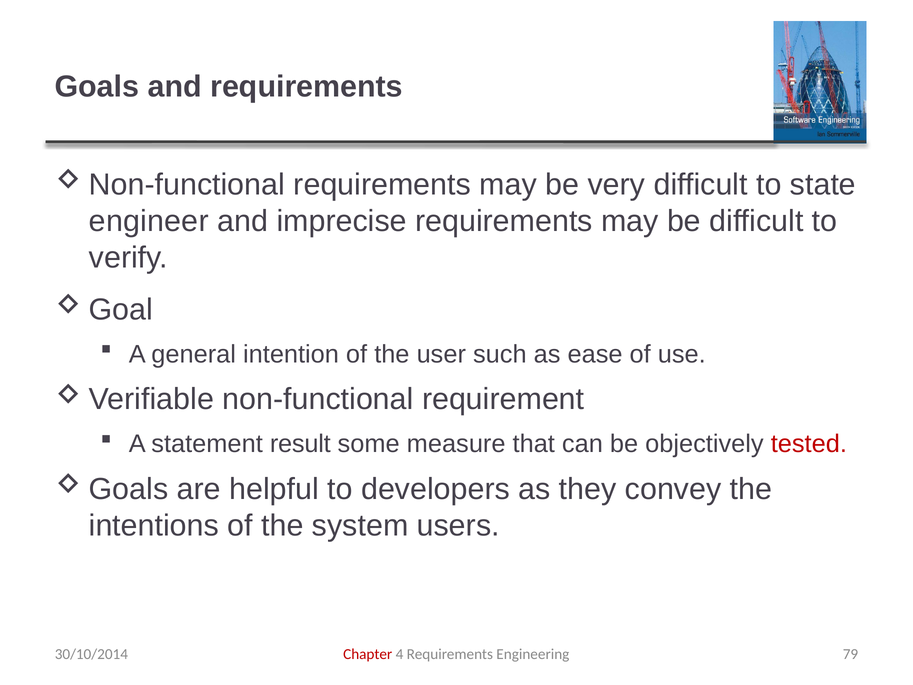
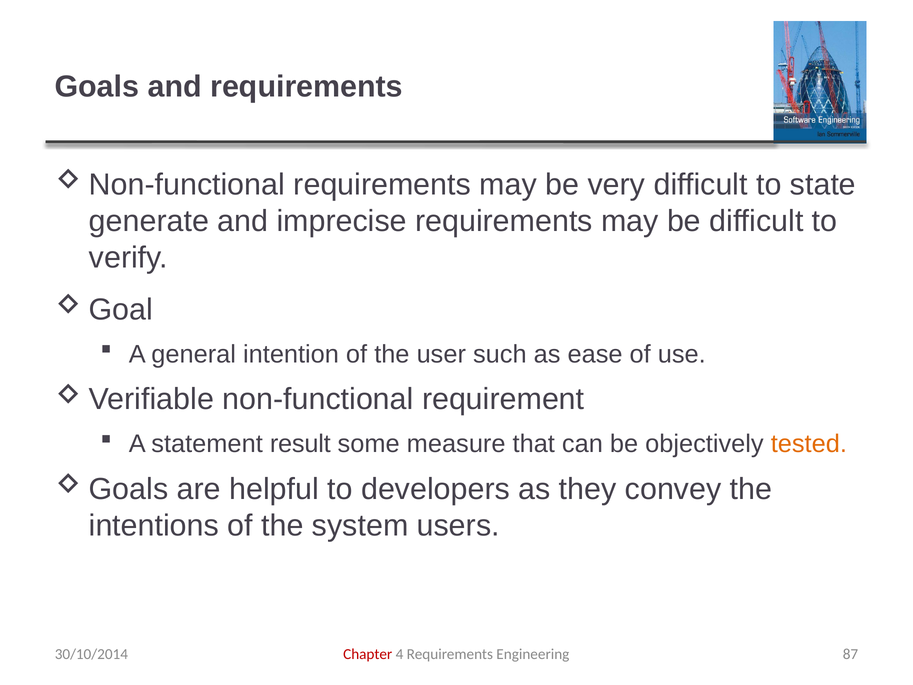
engineer: engineer -> generate
tested colour: red -> orange
79: 79 -> 87
